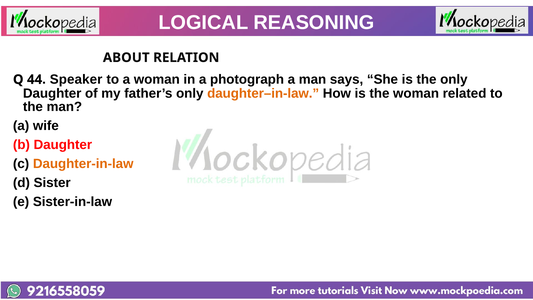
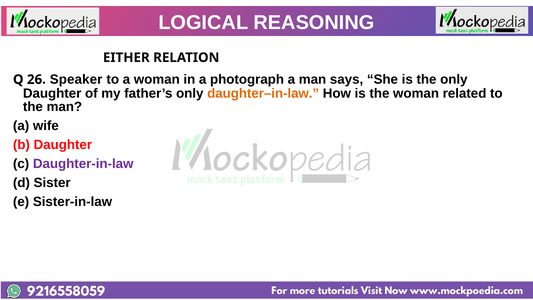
ABOUT: ABOUT -> EITHER
44: 44 -> 26
Daughter-in-law colour: orange -> purple
